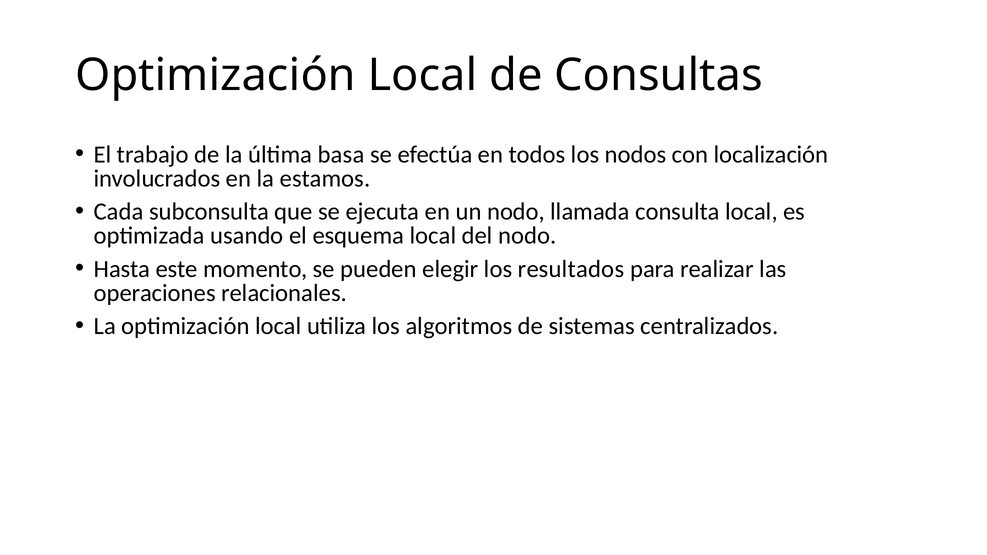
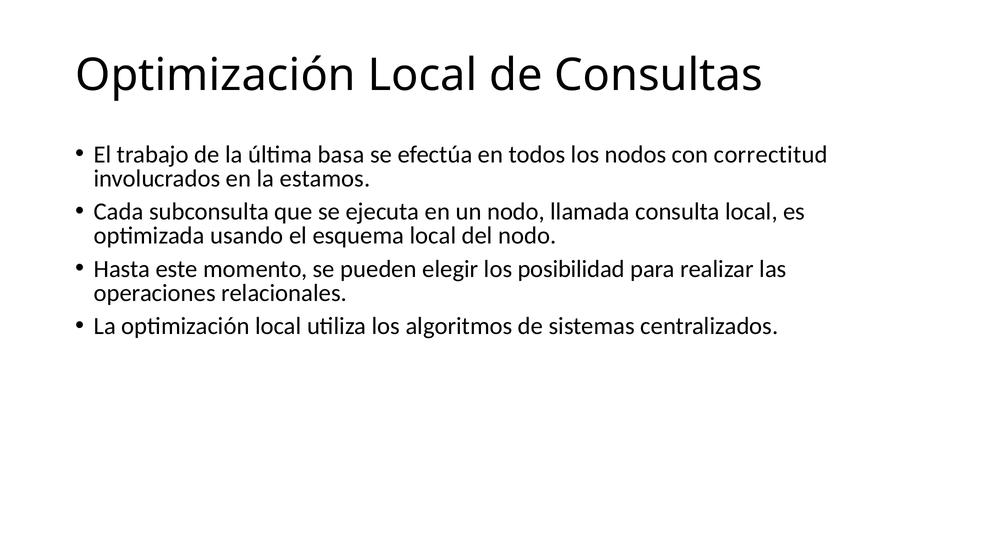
localización: localización -> correctitud
resultados: resultados -> posibilidad
